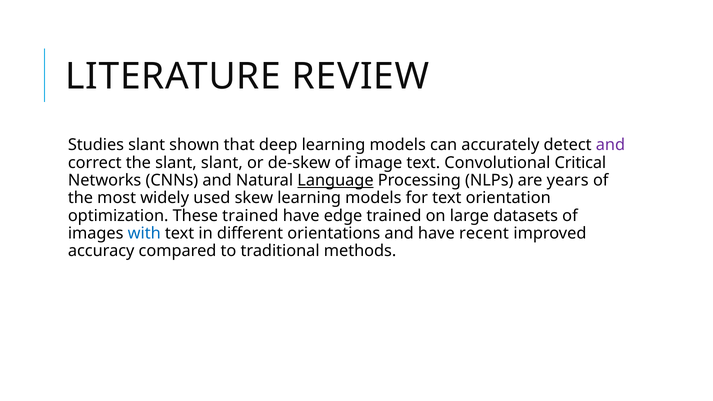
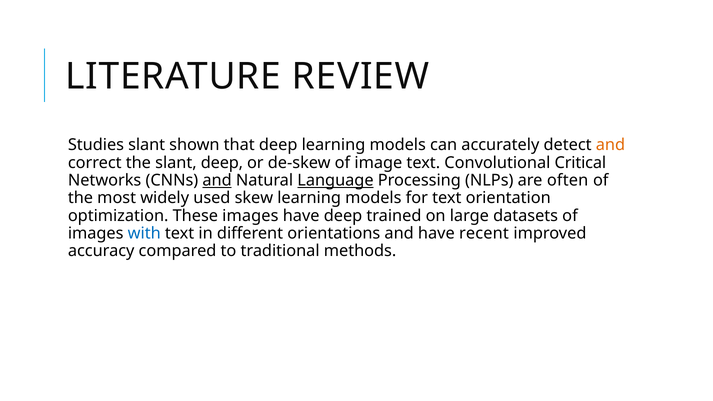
and at (610, 145) colour: purple -> orange
slant slant: slant -> deep
and at (217, 180) underline: none -> present
years: years -> often
These trained: trained -> images
have edge: edge -> deep
